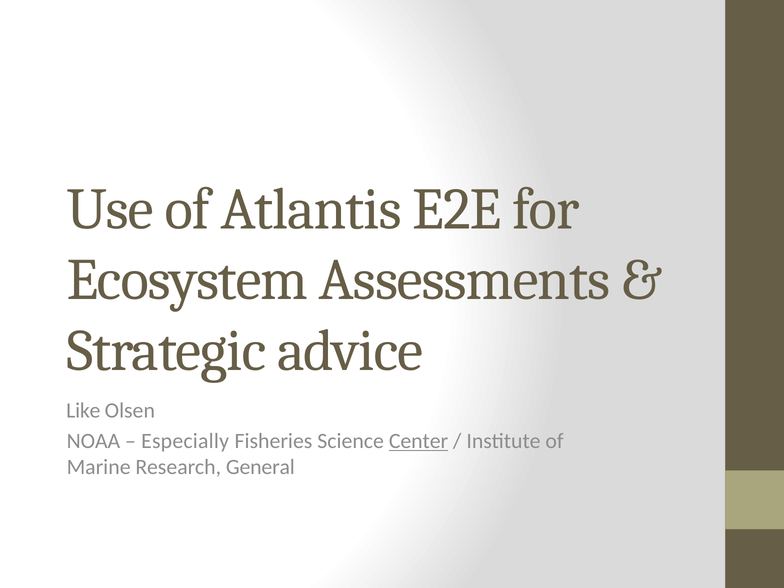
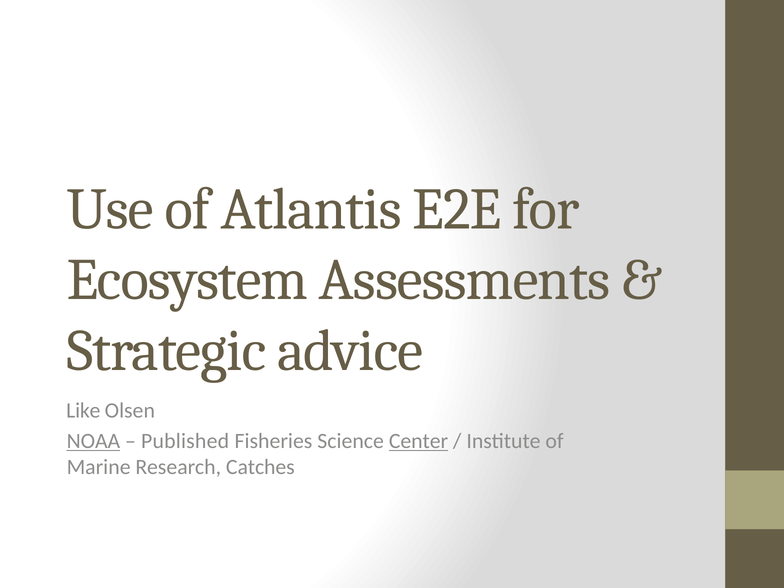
NOAA underline: none -> present
Especially: Especially -> Published
General: General -> Catches
